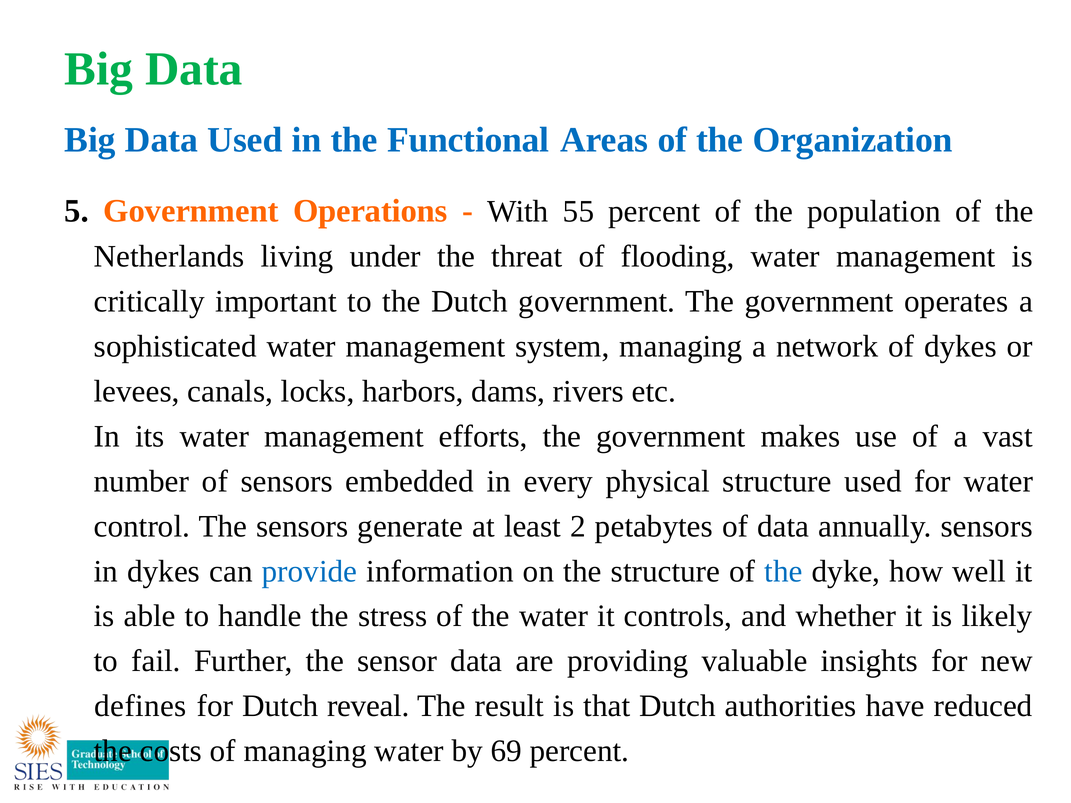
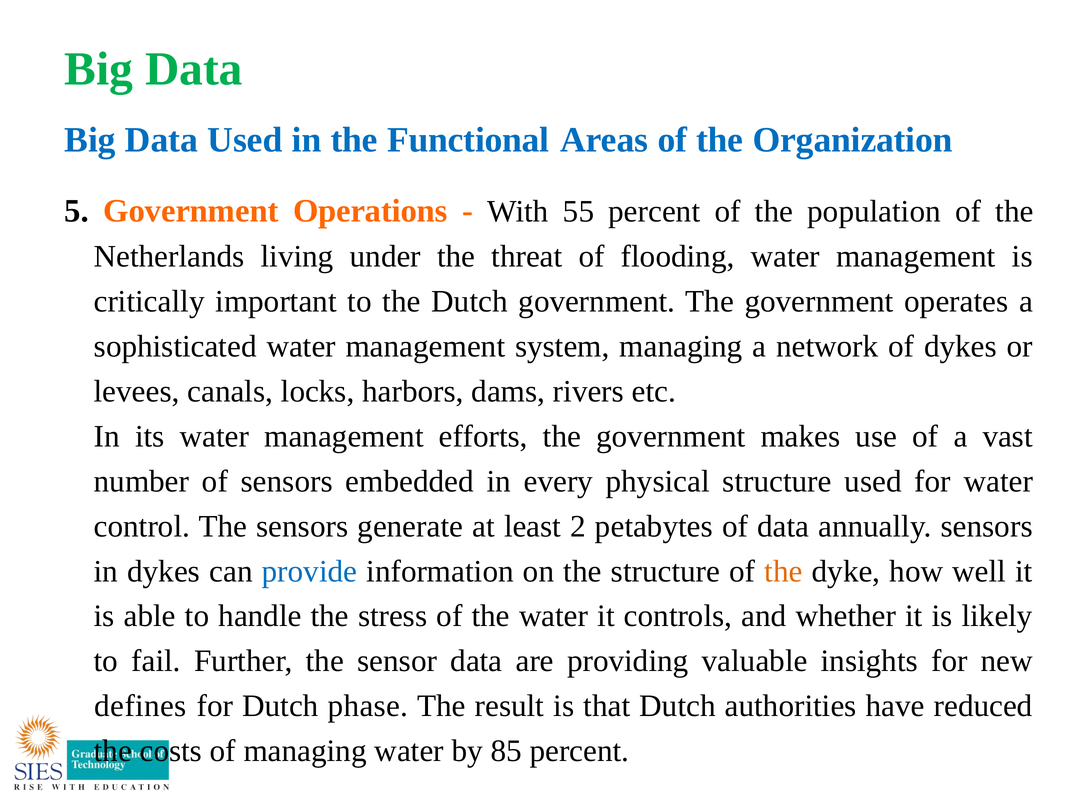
the at (783, 571) colour: blue -> orange
reveal: reveal -> phase
69: 69 -> 85
